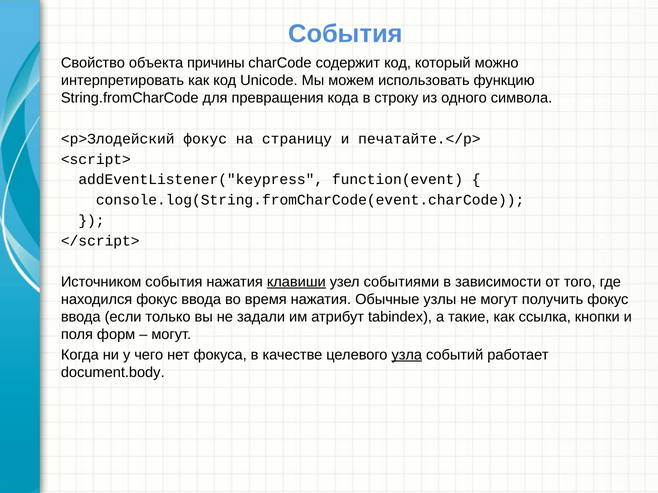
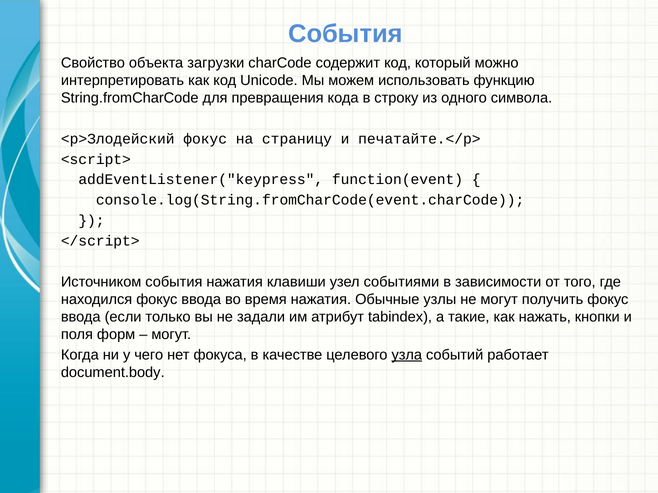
причины: причины -> загрузки
клавиши underline: present -> none
ссылка: ссылка -> нажать
